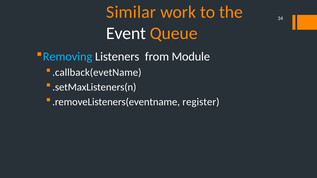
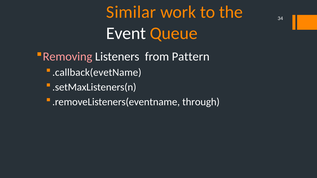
Removing colour: light blue -> pink
Module: Module -> Pattern
register: register -> through
